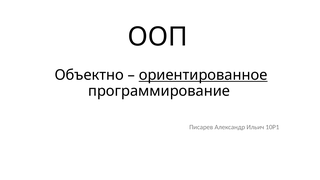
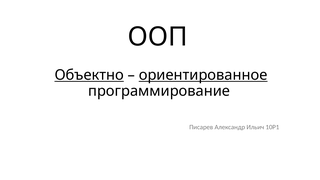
Объектно underline: none -> present
